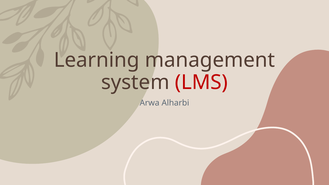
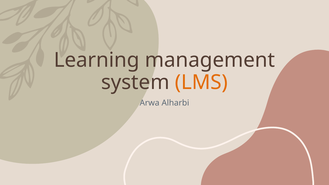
LMS colour: red -> orange
